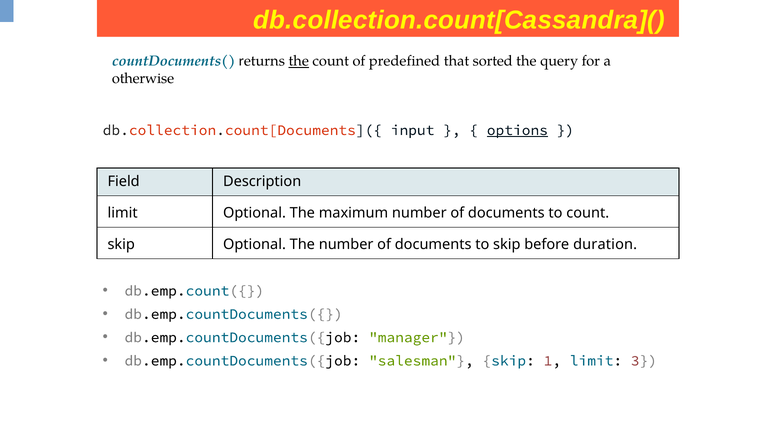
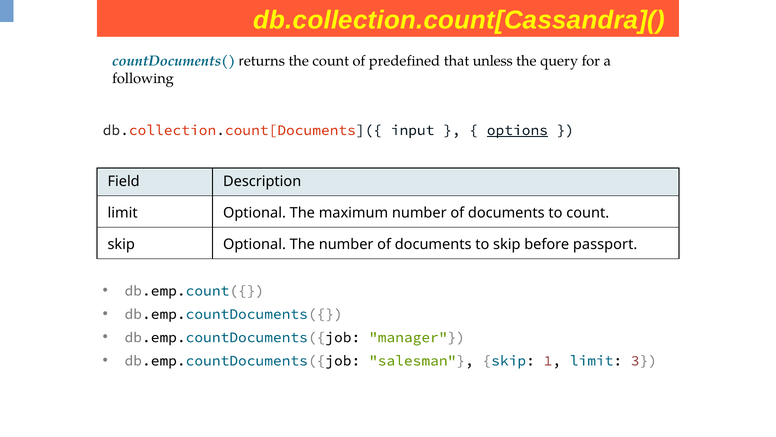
the at (299, 61) underline: present -> none
sorted: sorted -> unless
otherwise: otherwise -> following
duration: duration -> passport
